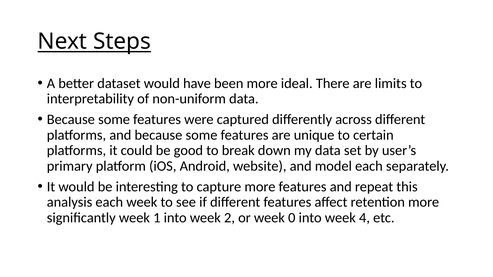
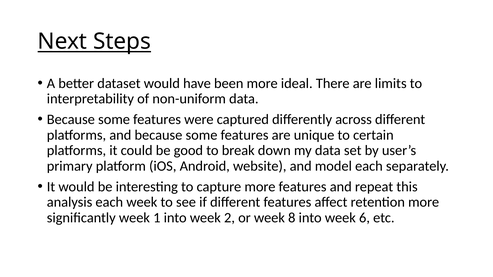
0: 0 -> 8
4: 4 -> 6
